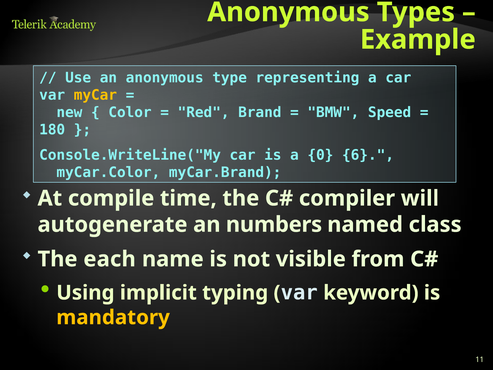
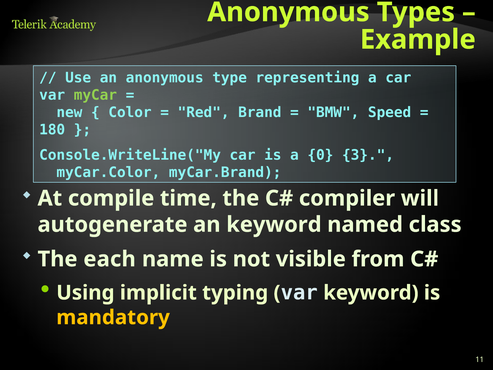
myCar colour: yellow -> light green
6: 6 -> 3
an numbers: numbers -> keyword
